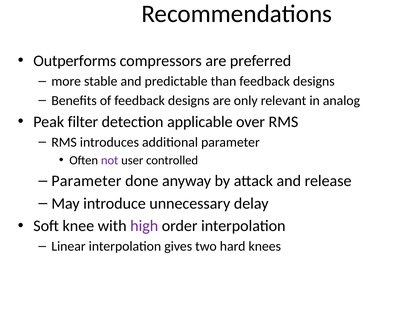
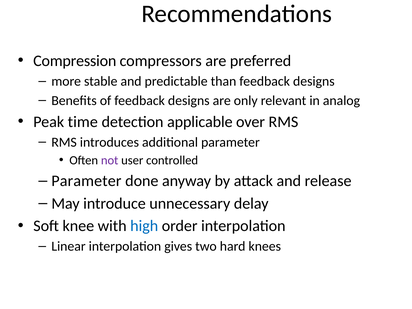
Outperforms: Outperforms -> Compression
filter: filter -> time
high colour: purple -> blue
